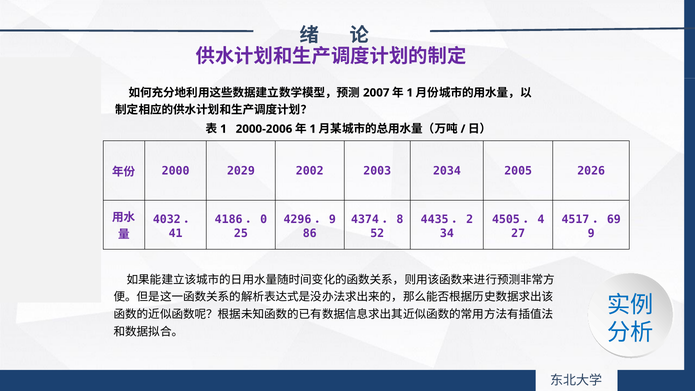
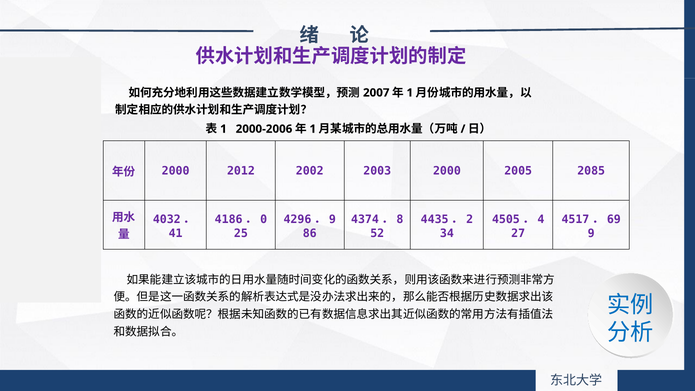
2029: 2029 -> 2012
2003 2034: 2034 -> 2000
2026: 2026 -> 2085
